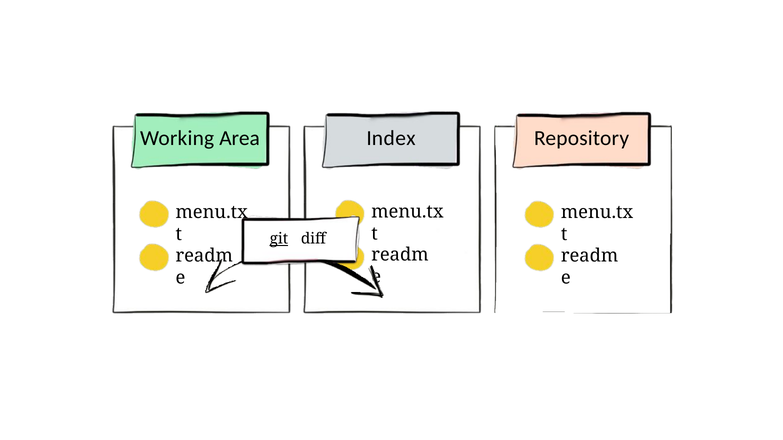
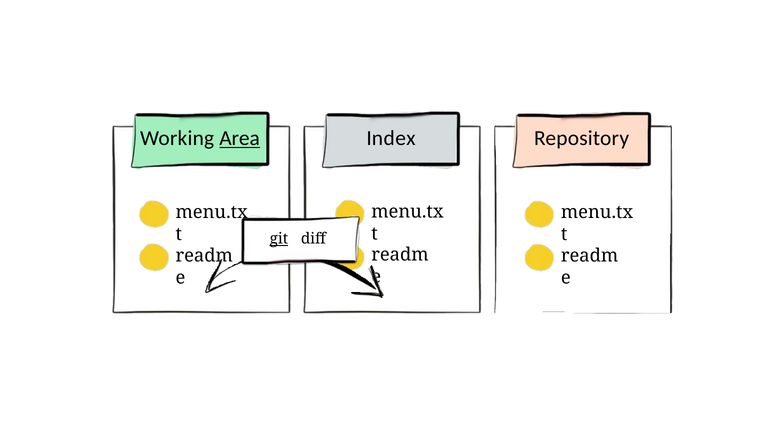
Area underline: none -> present
